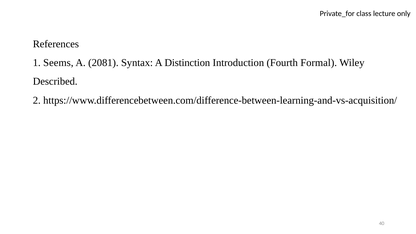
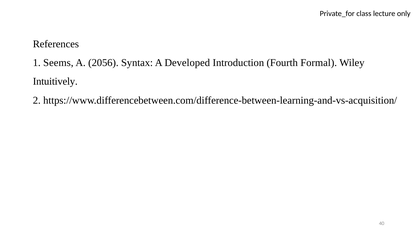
2081: 2081 -> 2056
Distinction: Distinction -> Developed
Described: Described -> Intuitively
